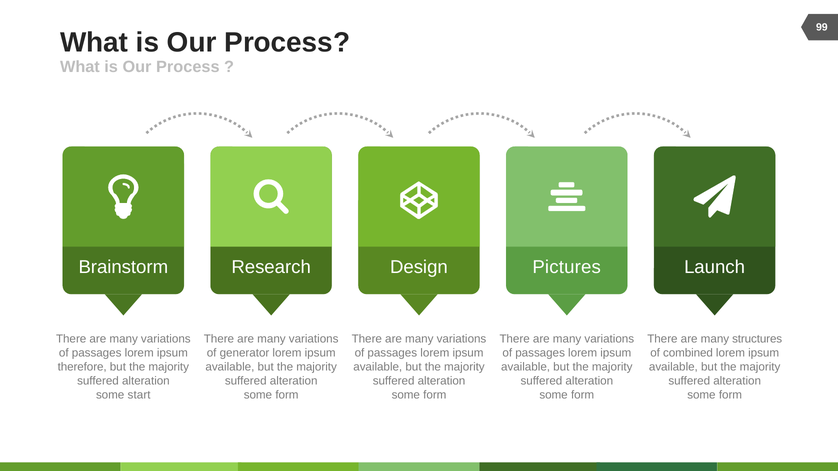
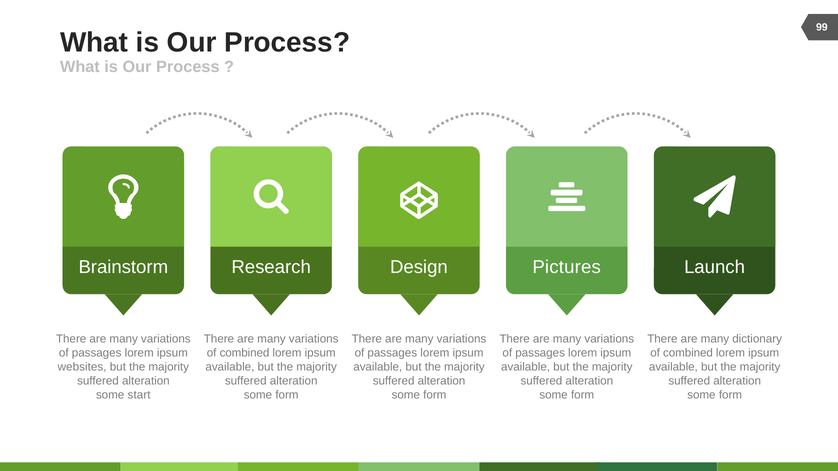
structures: structures -> dictionary
generator at (245, 353): generator -> combined
therefore: therefore -> websites
